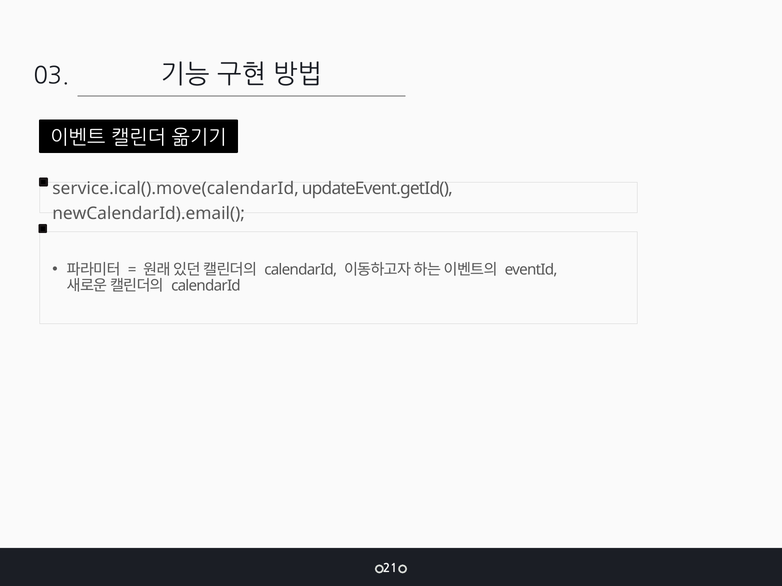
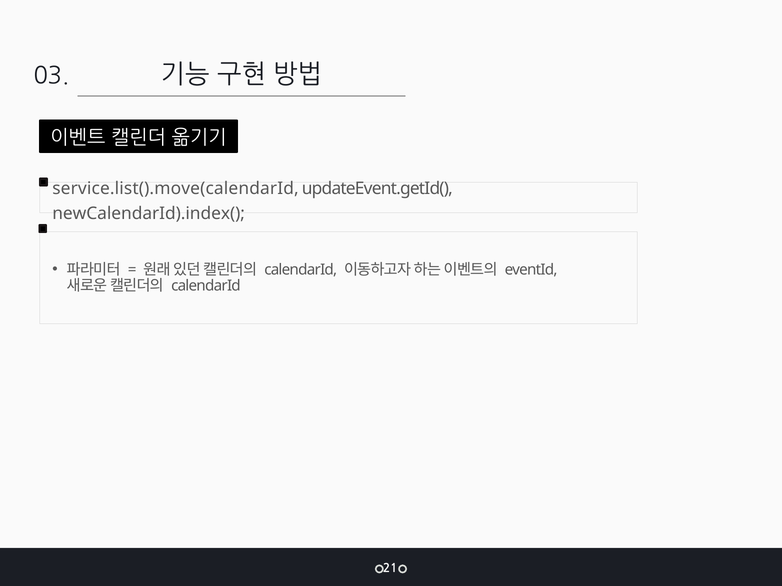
service.ical().move(calendarId: service.ical().move(calendarId -> service.list().move(calendarId
newCalendarId).email(: newCalendarId).email( -> newCalendarId).index(
